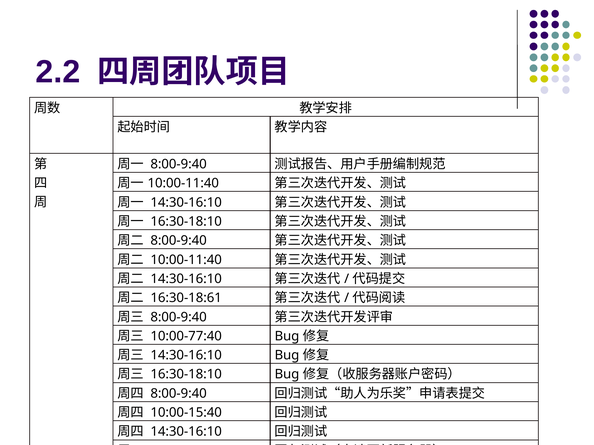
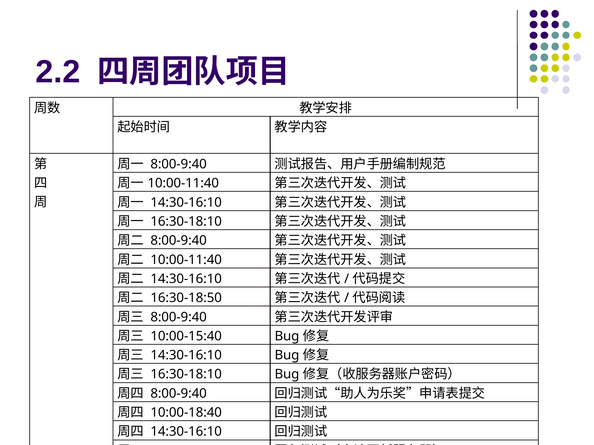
16:30-18:61: 16:30-18:61 -> 16:30-18:50
10:00-77:40: 10:00-77:40 -> 10:00-15:40
10:00-15:40: 10:00-15:40 -> 10:00-18:40
